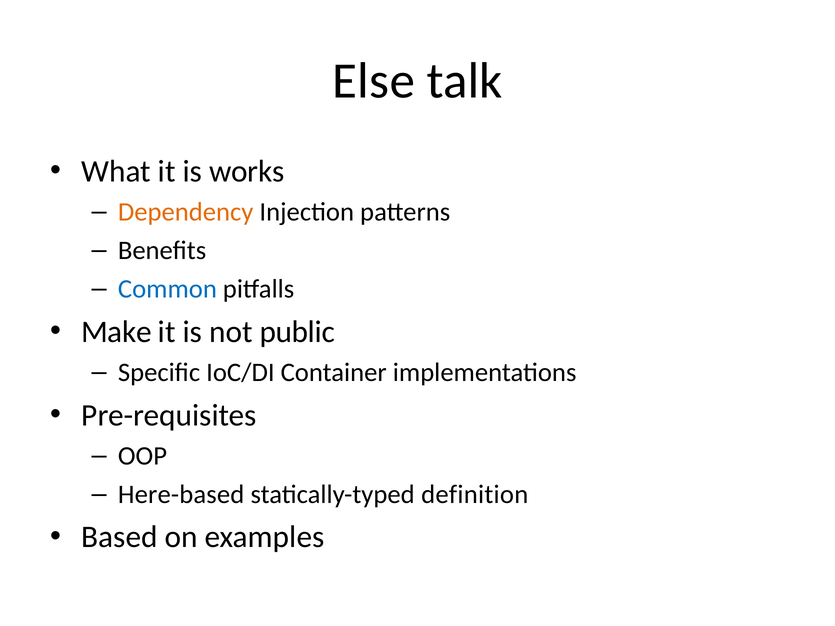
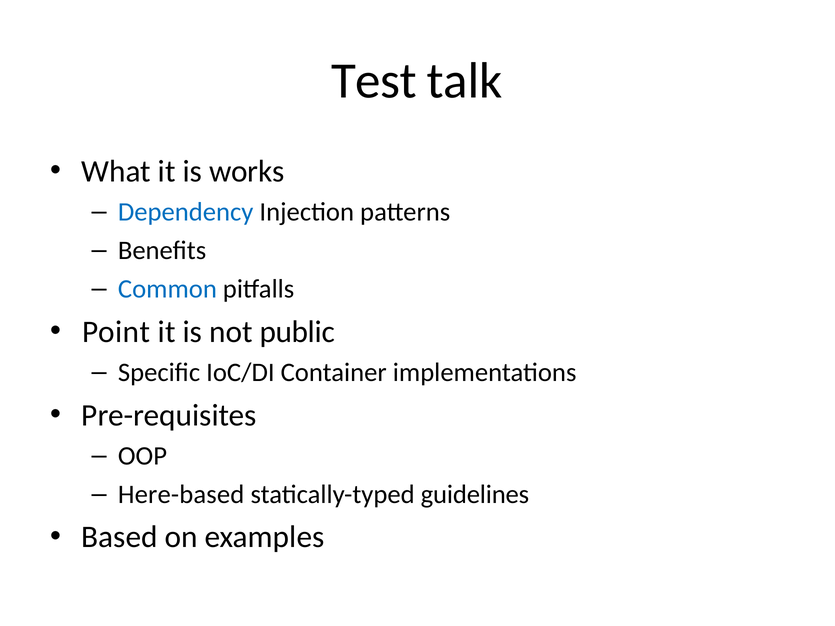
Else: Else -> Test
Dependency colour: orange -> blue
Make: Make -> Point
definition: definition -> guidelines
